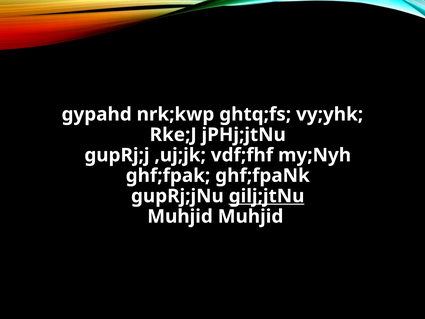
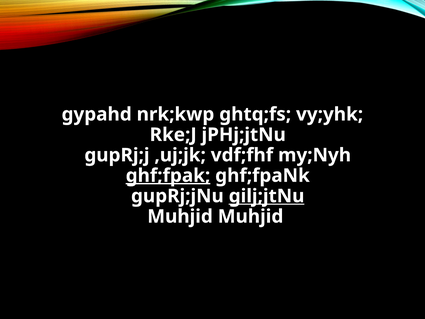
ghf;fpak underline: none -> present
